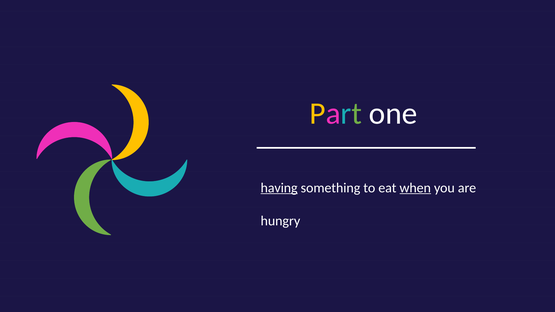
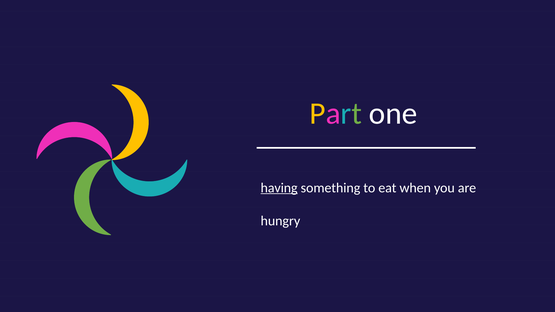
when underline: present -> none
